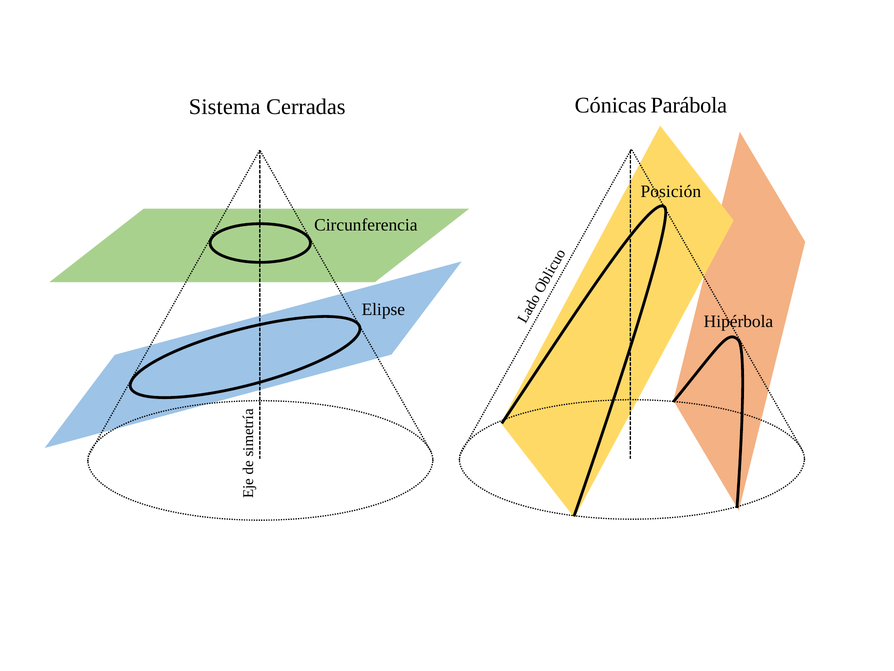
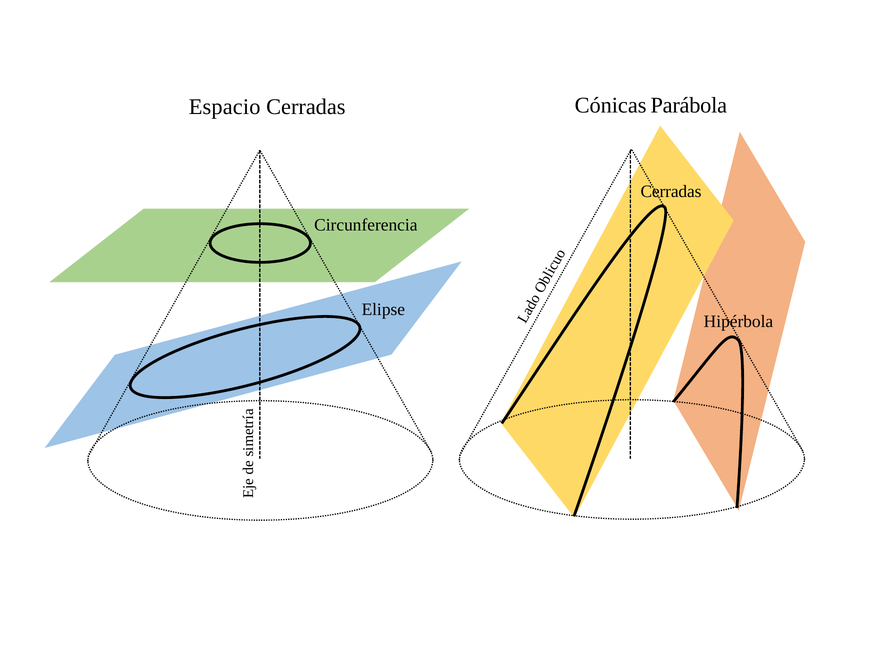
Sistema: Sistema -> Espacio
Posición at (671, 191): Posición -> Cerradas
